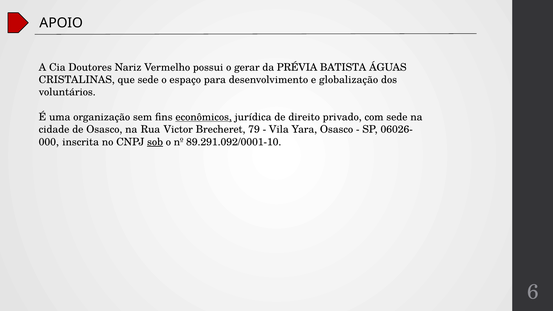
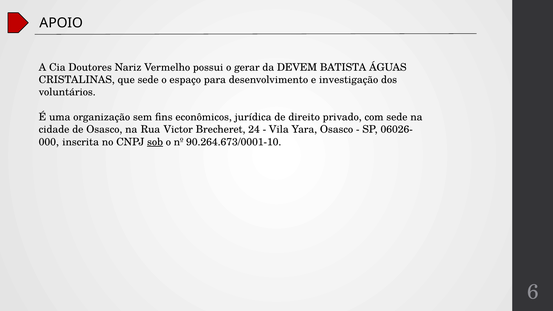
PRÉVIA: PRÉVIA -> DEVEM
globalização: globalização -> investigação
econômicos underline: present -> none
79: 79 -> 24
89.291.092/0001-10: 89.291.092/0001-10 -> 90.264.673/0001-10
